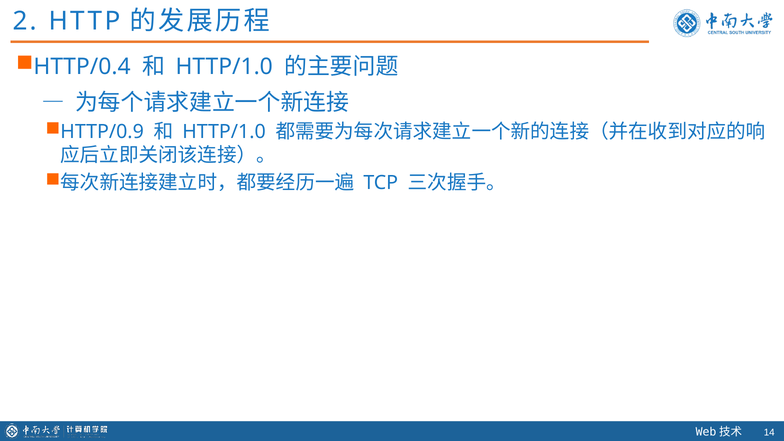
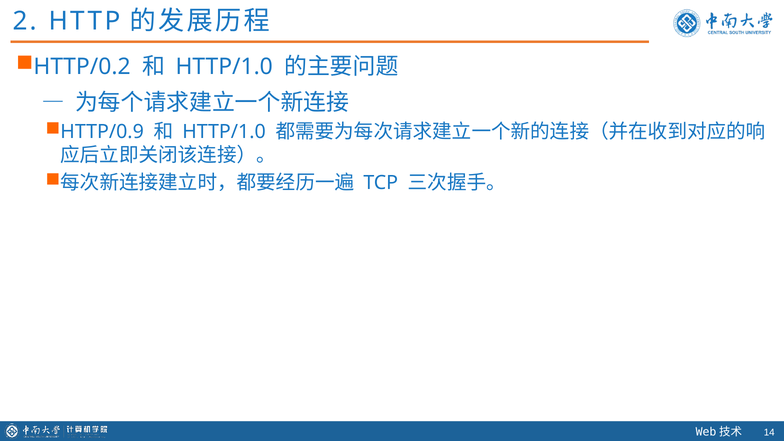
HTTP/0.4: HTTP/0.4 -> HTTP/0.2
